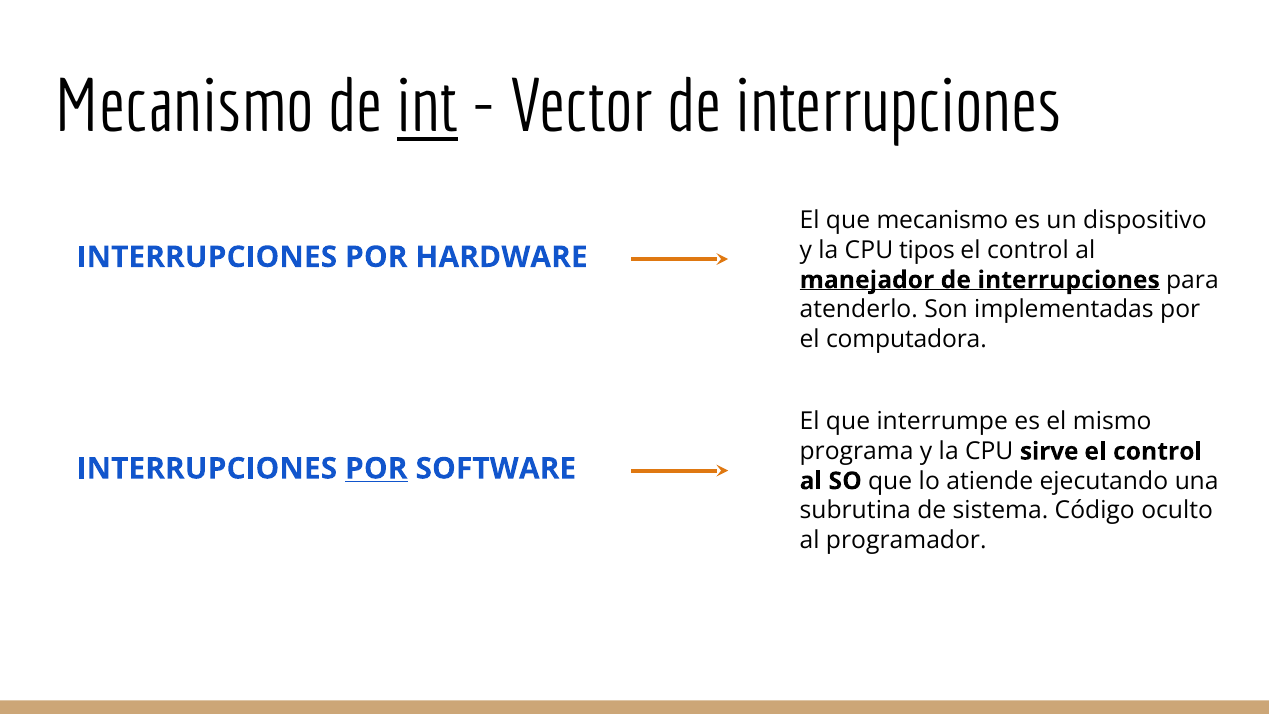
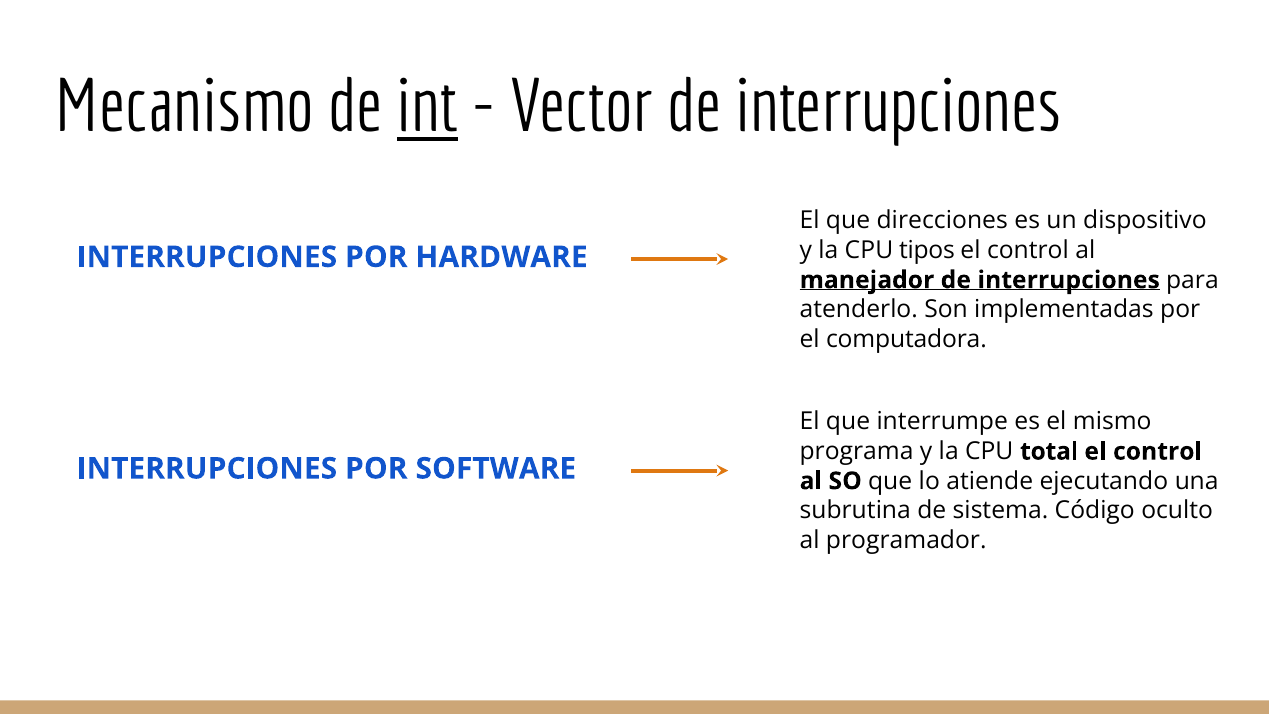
que mecanismo: mecanismo -> direcciones
sirve: sirve -> total
POR at (376, 469) underline: present -> none
